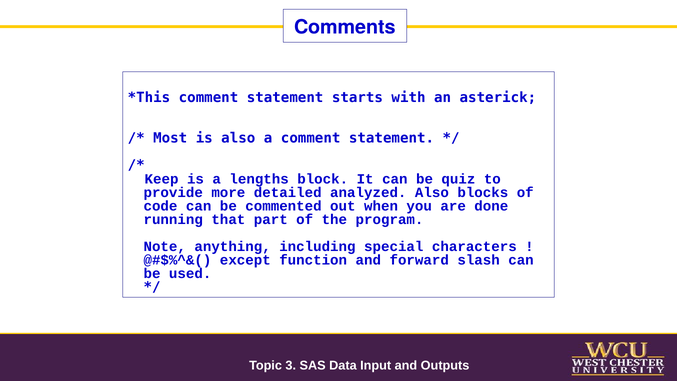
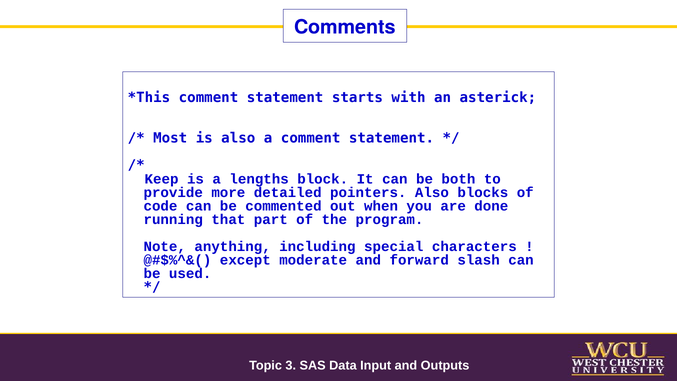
quiz: quiz -> both
analyzed: analyzed -> pointers
function: function -> moderate
